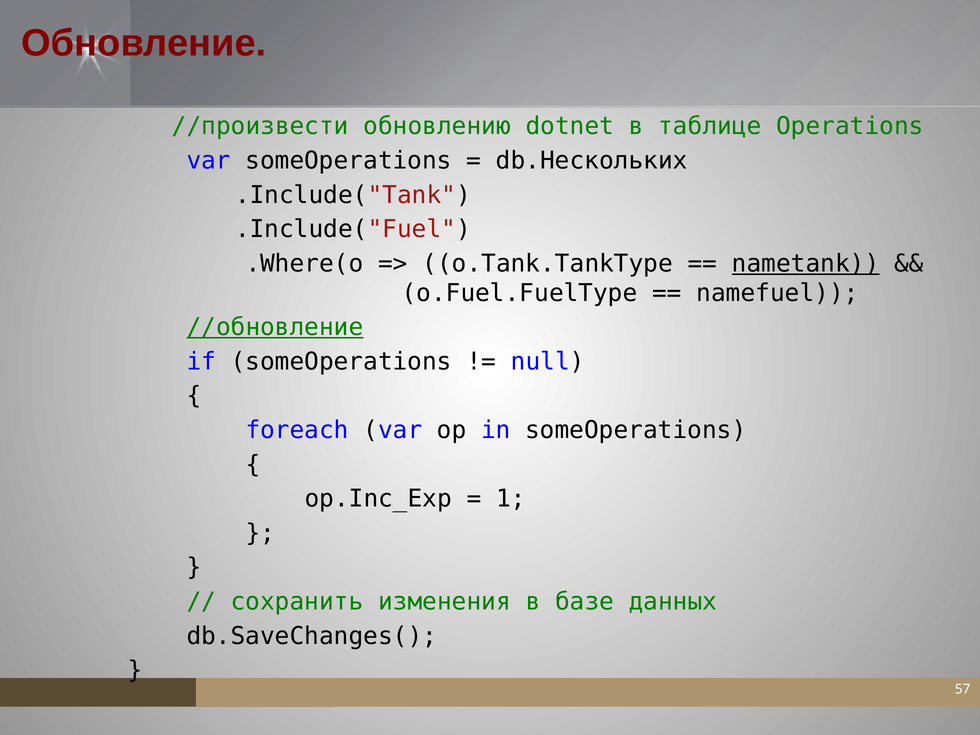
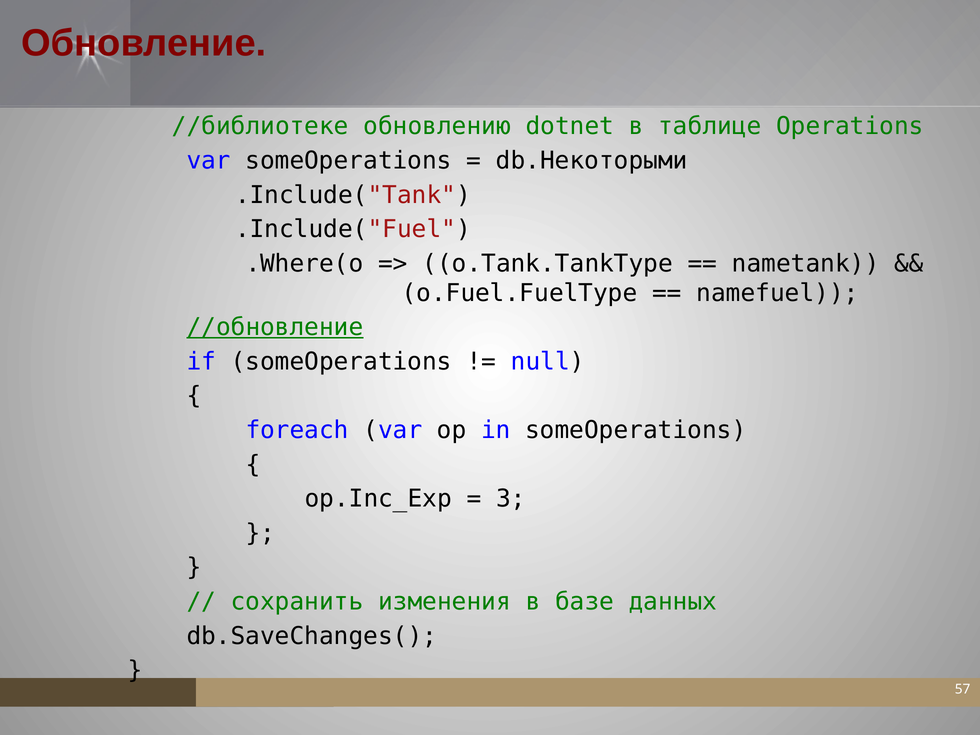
//произвести: //произвести -> //библиотеке
db.Нескольких: db.Нескольких -> db.Некоторыми
nametank underline: present -> none
1: 1 -> 3
